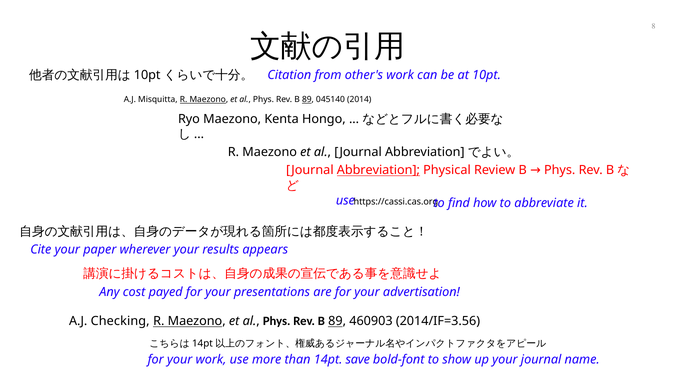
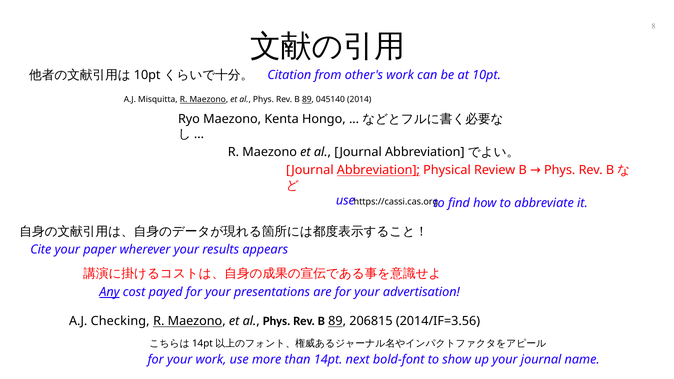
Any underline: none -> present
460903: 460903 -> 206815
save: save -> next
